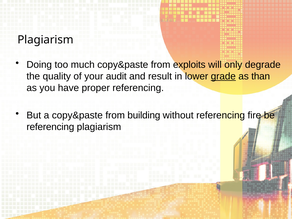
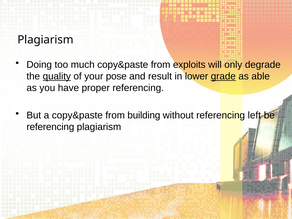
quality underline: none -> present
audit: audit -> pose
than: than -> able
fire: fire -> left
